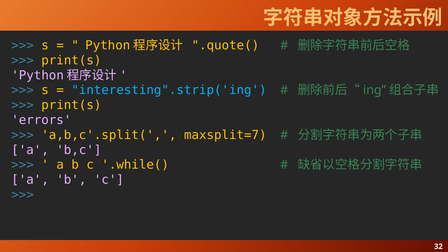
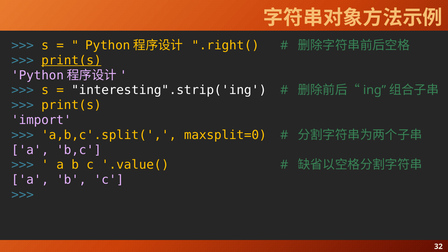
.quote(: .quote( -> .right(
print(s at (71, 60) underline: none -> present
interesting".strip('ing colour: light blue -> white
errors: errors -> import
maxsplit=7: maxsplit=7 -> maxsplit=0
.while(: .while( -> .value(
